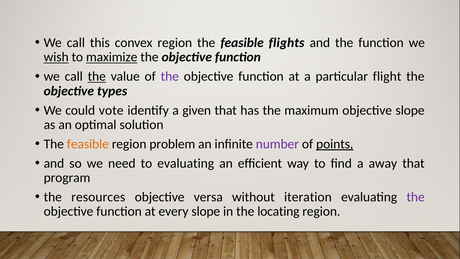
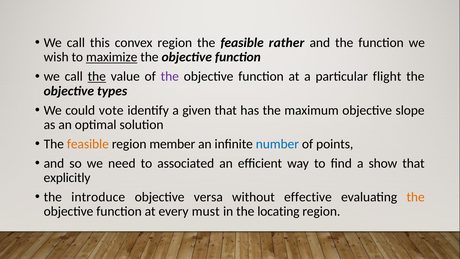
flights: flights -> rather
wish underline: present -> none
problem: problem -> member
number colour: purple -> blue
points underline: present -> none
to evaluating: evaluating -> associated
away: away -> show
program: program -> explicitly
resources: resources -> introduce
iteration: iteration -> effective
the at (416, 197) colour: purple -> orange
every slope: slope -> must
